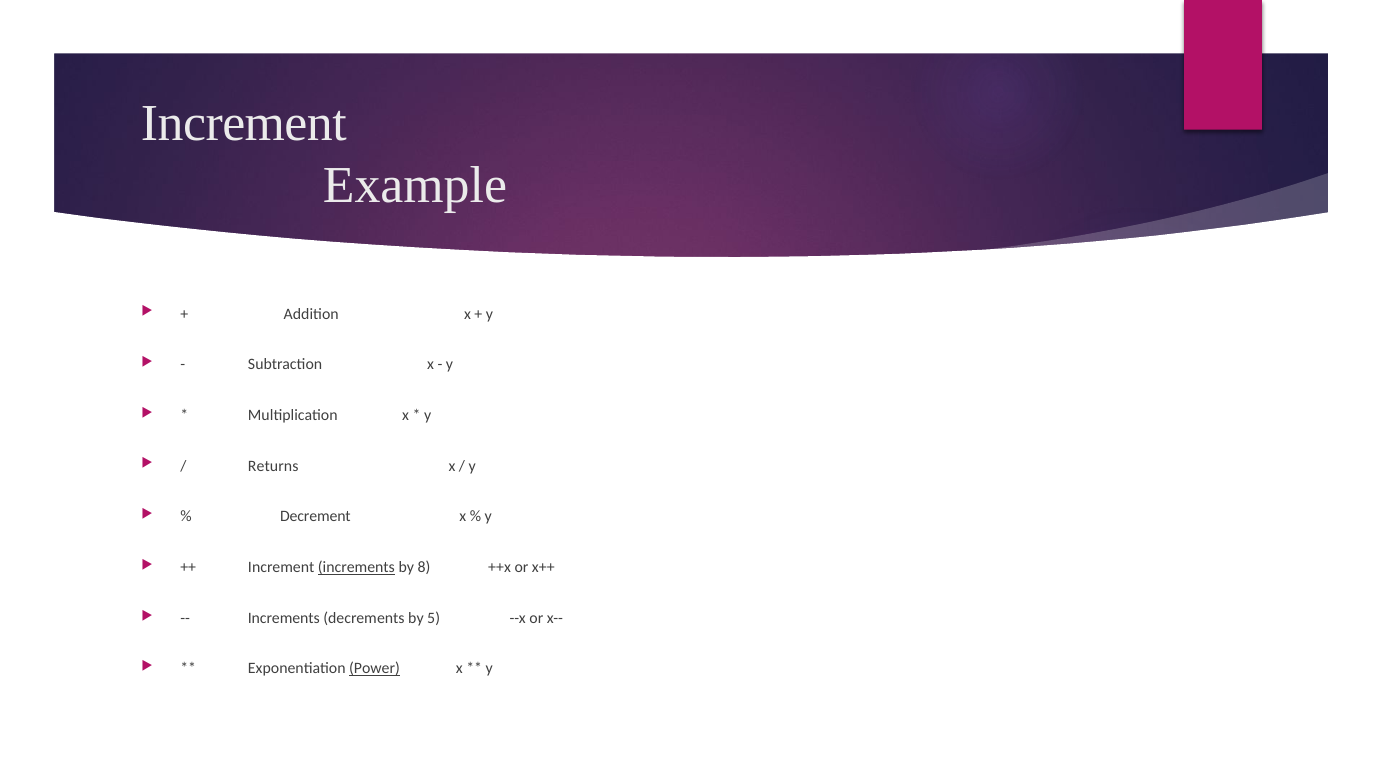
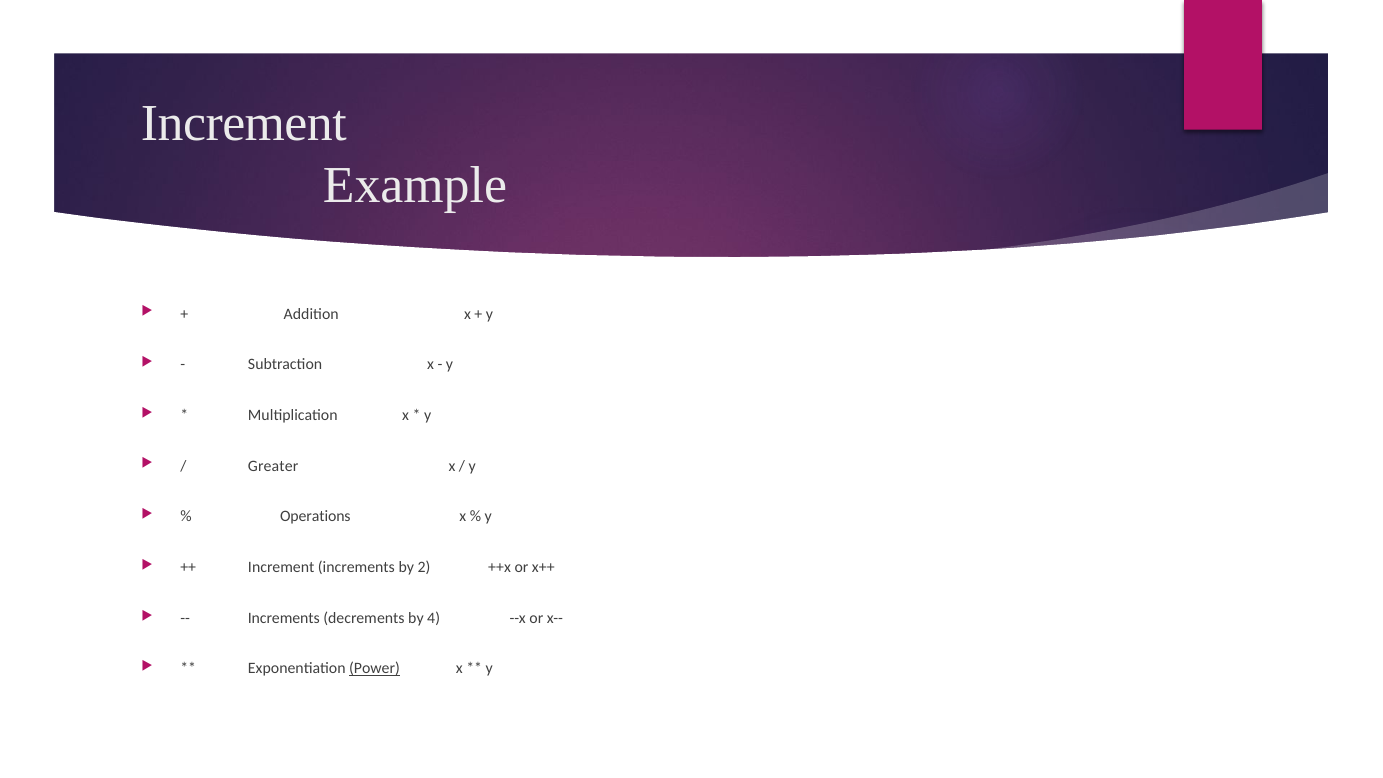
Returns: Returns -> Greater
Decrement: Decrement -> Operations
increments at (356, 567) underline: present -> none
8: 8 -> 2
5: 5 -> 4
